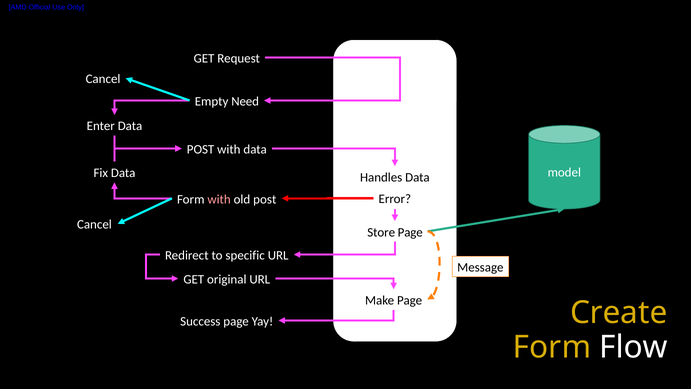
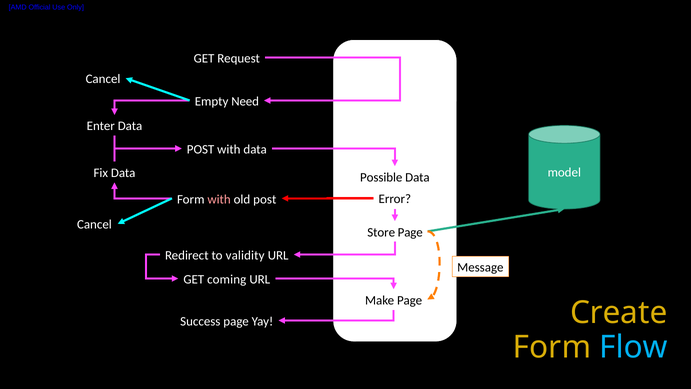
Handles: Handles -> Possible
specific: specific -> validity
original: original -> coming
Flow colour: white -> light blue
